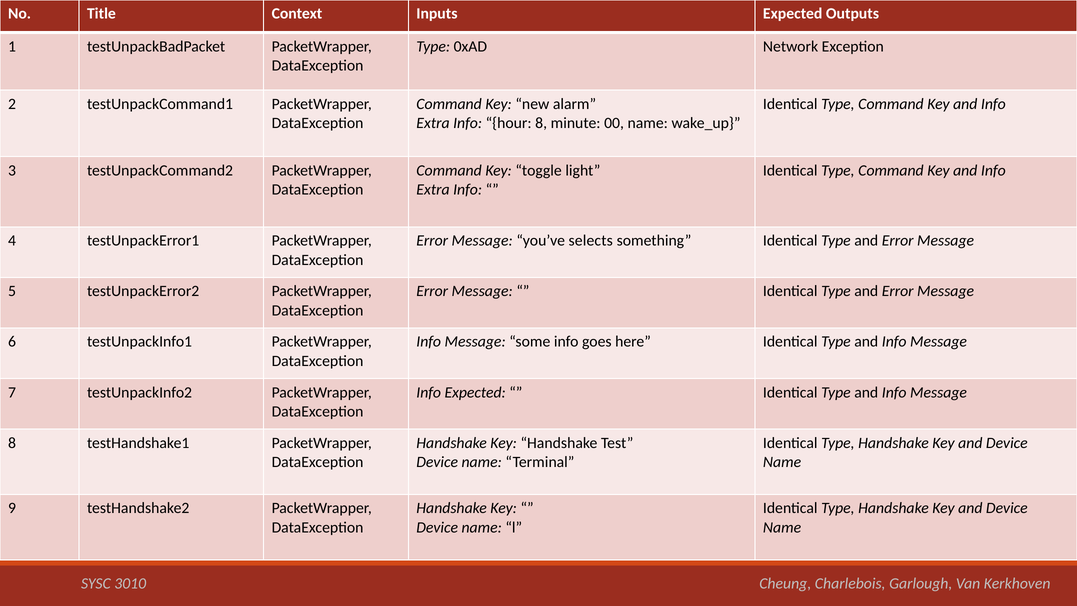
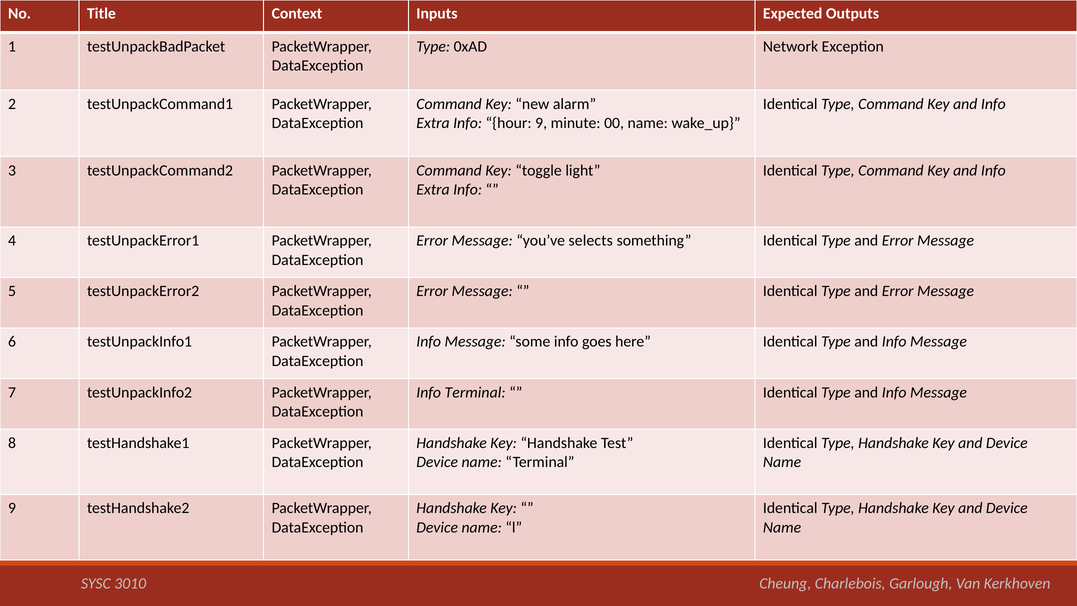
hour 8: 8 -> 9
Info Expected: Expected -> Terminal
